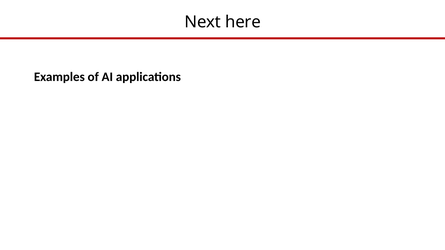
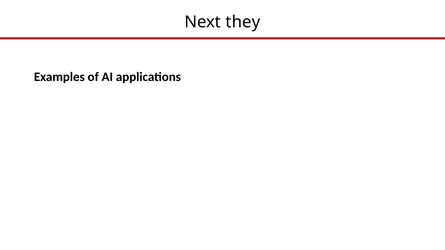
here: here -> they
